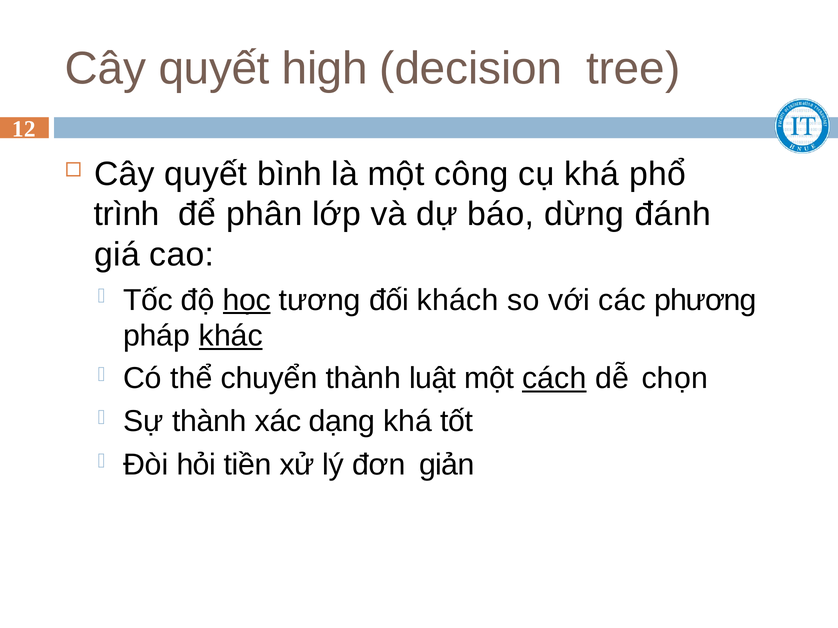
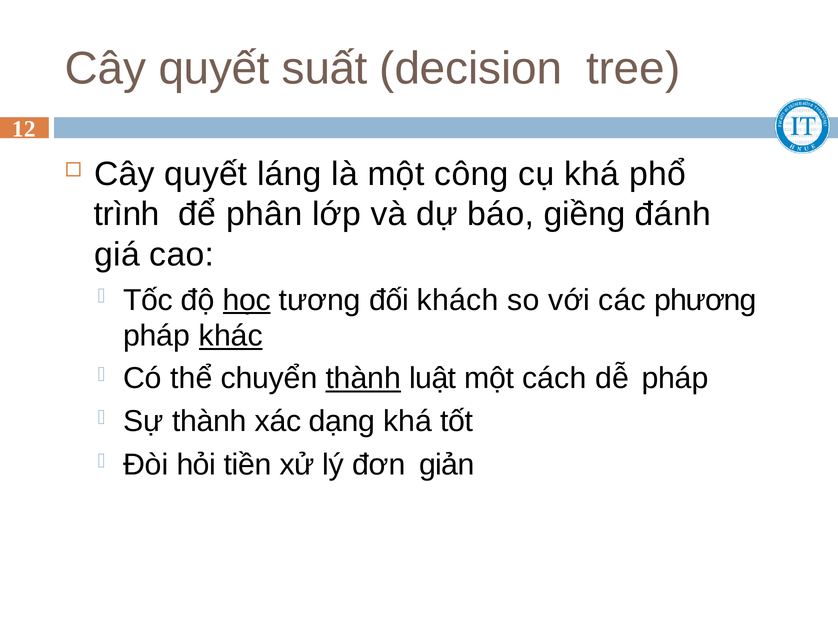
high: high -> suất
bình: bình -> láng
dừng: dừng -> giềng
thành at (363, 379) underline: none -> present
cách underline: present -> none
dễ chọn: chọn -> pháp
